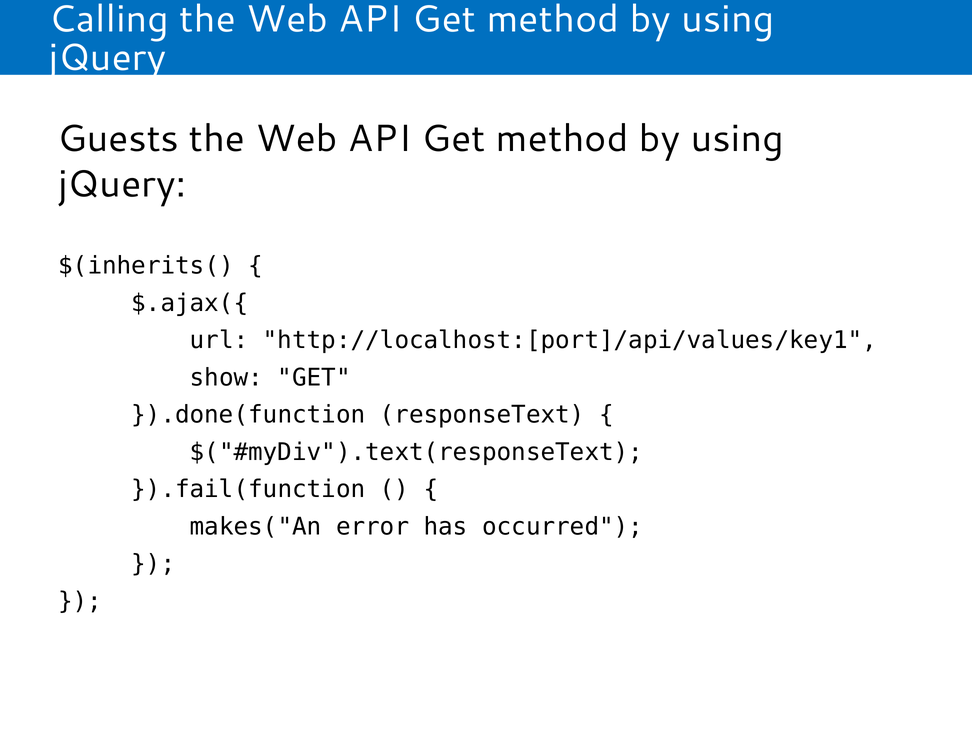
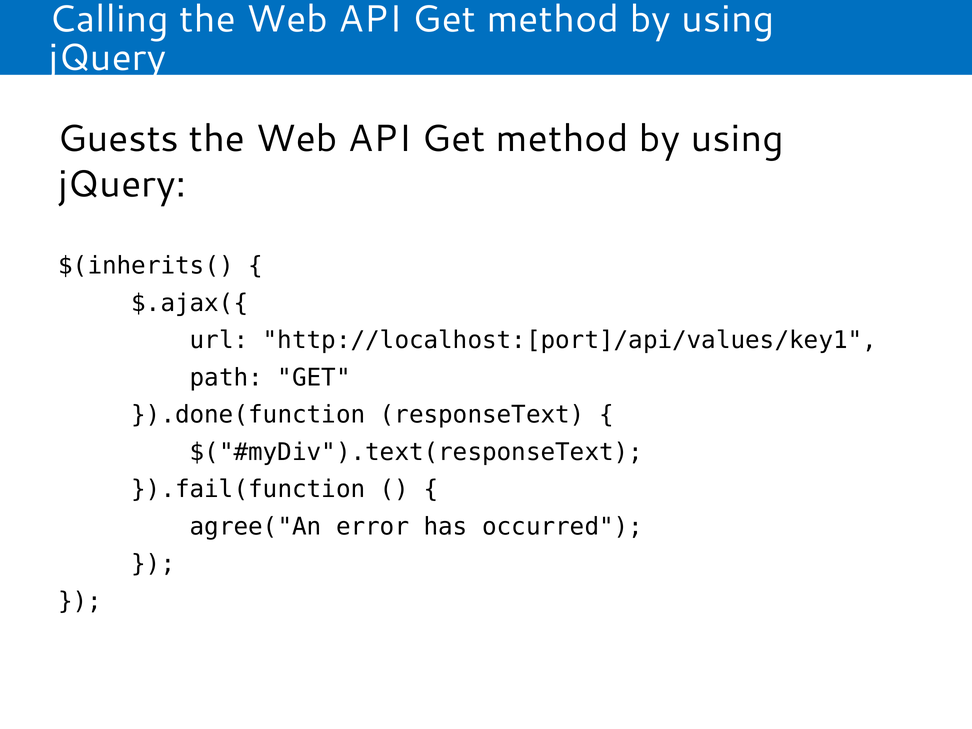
show: show -> path
makes("An: makes("An -> agree("An
